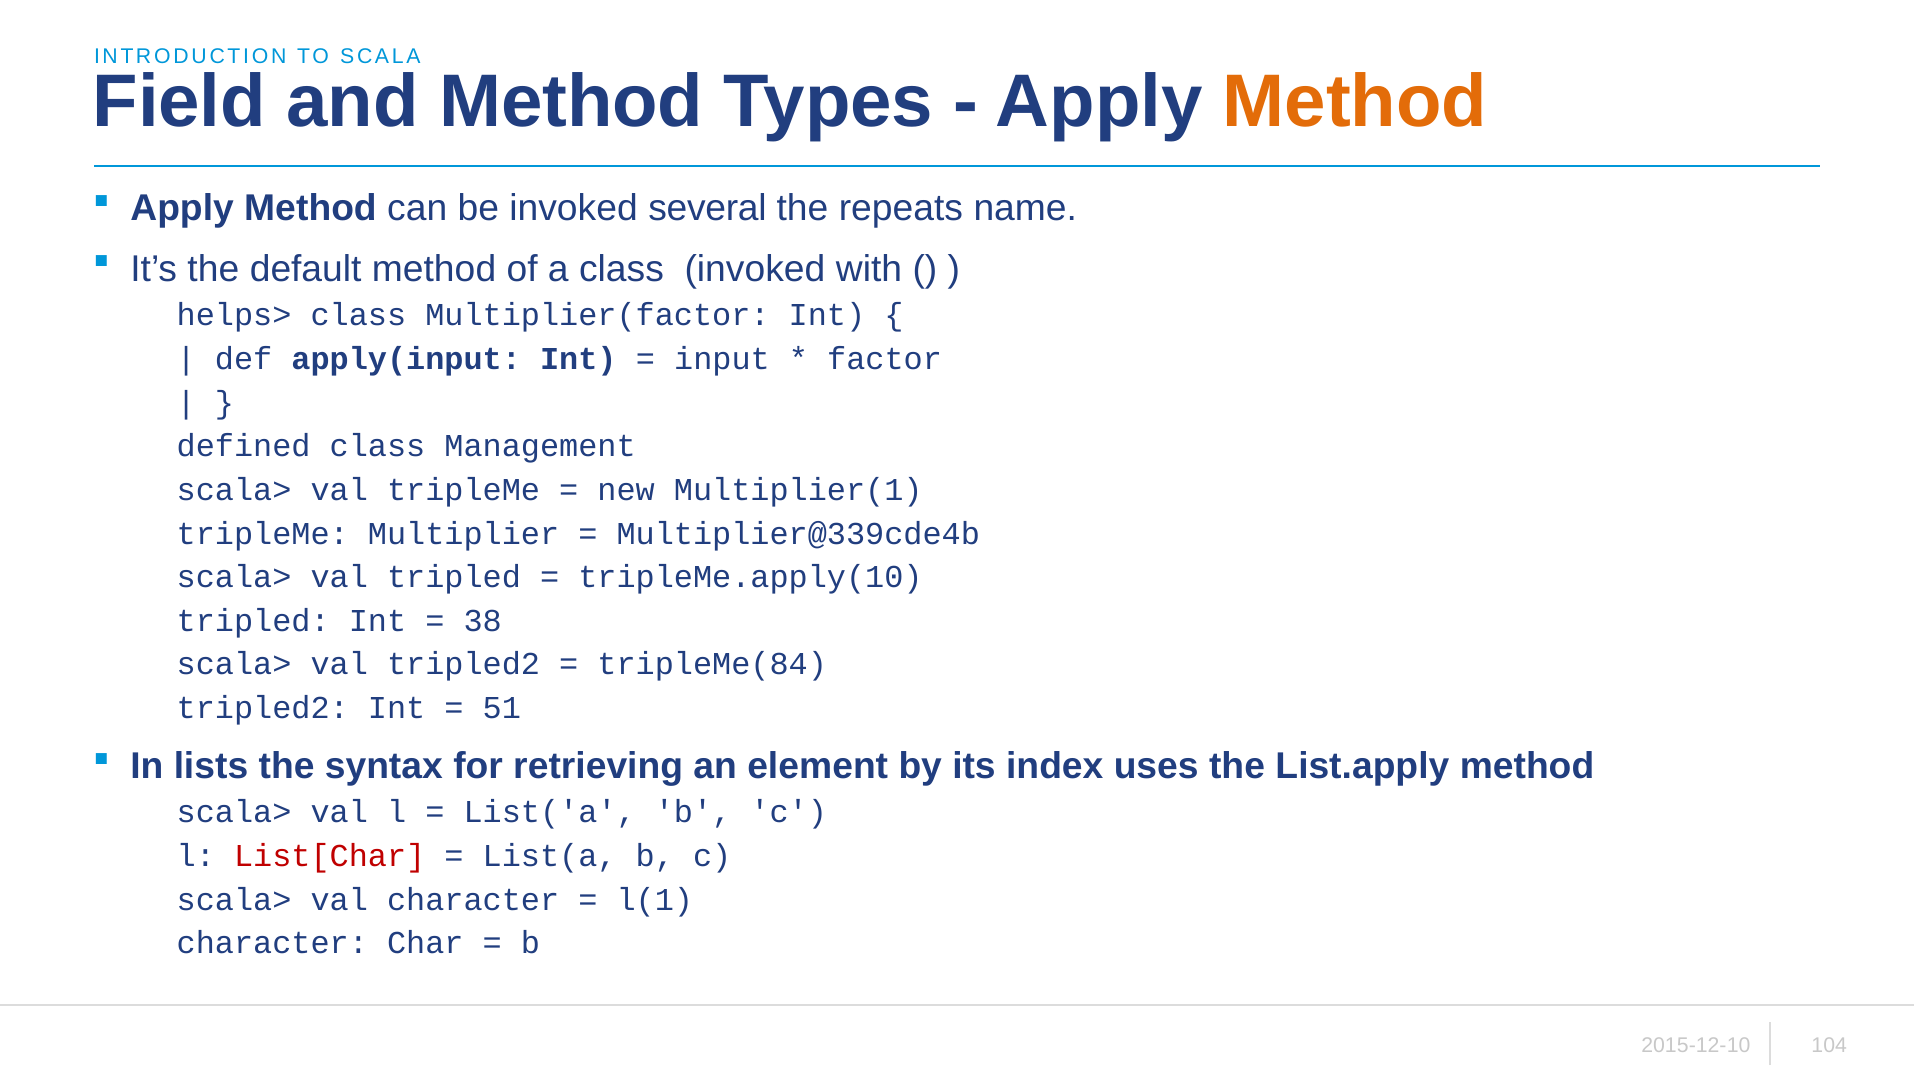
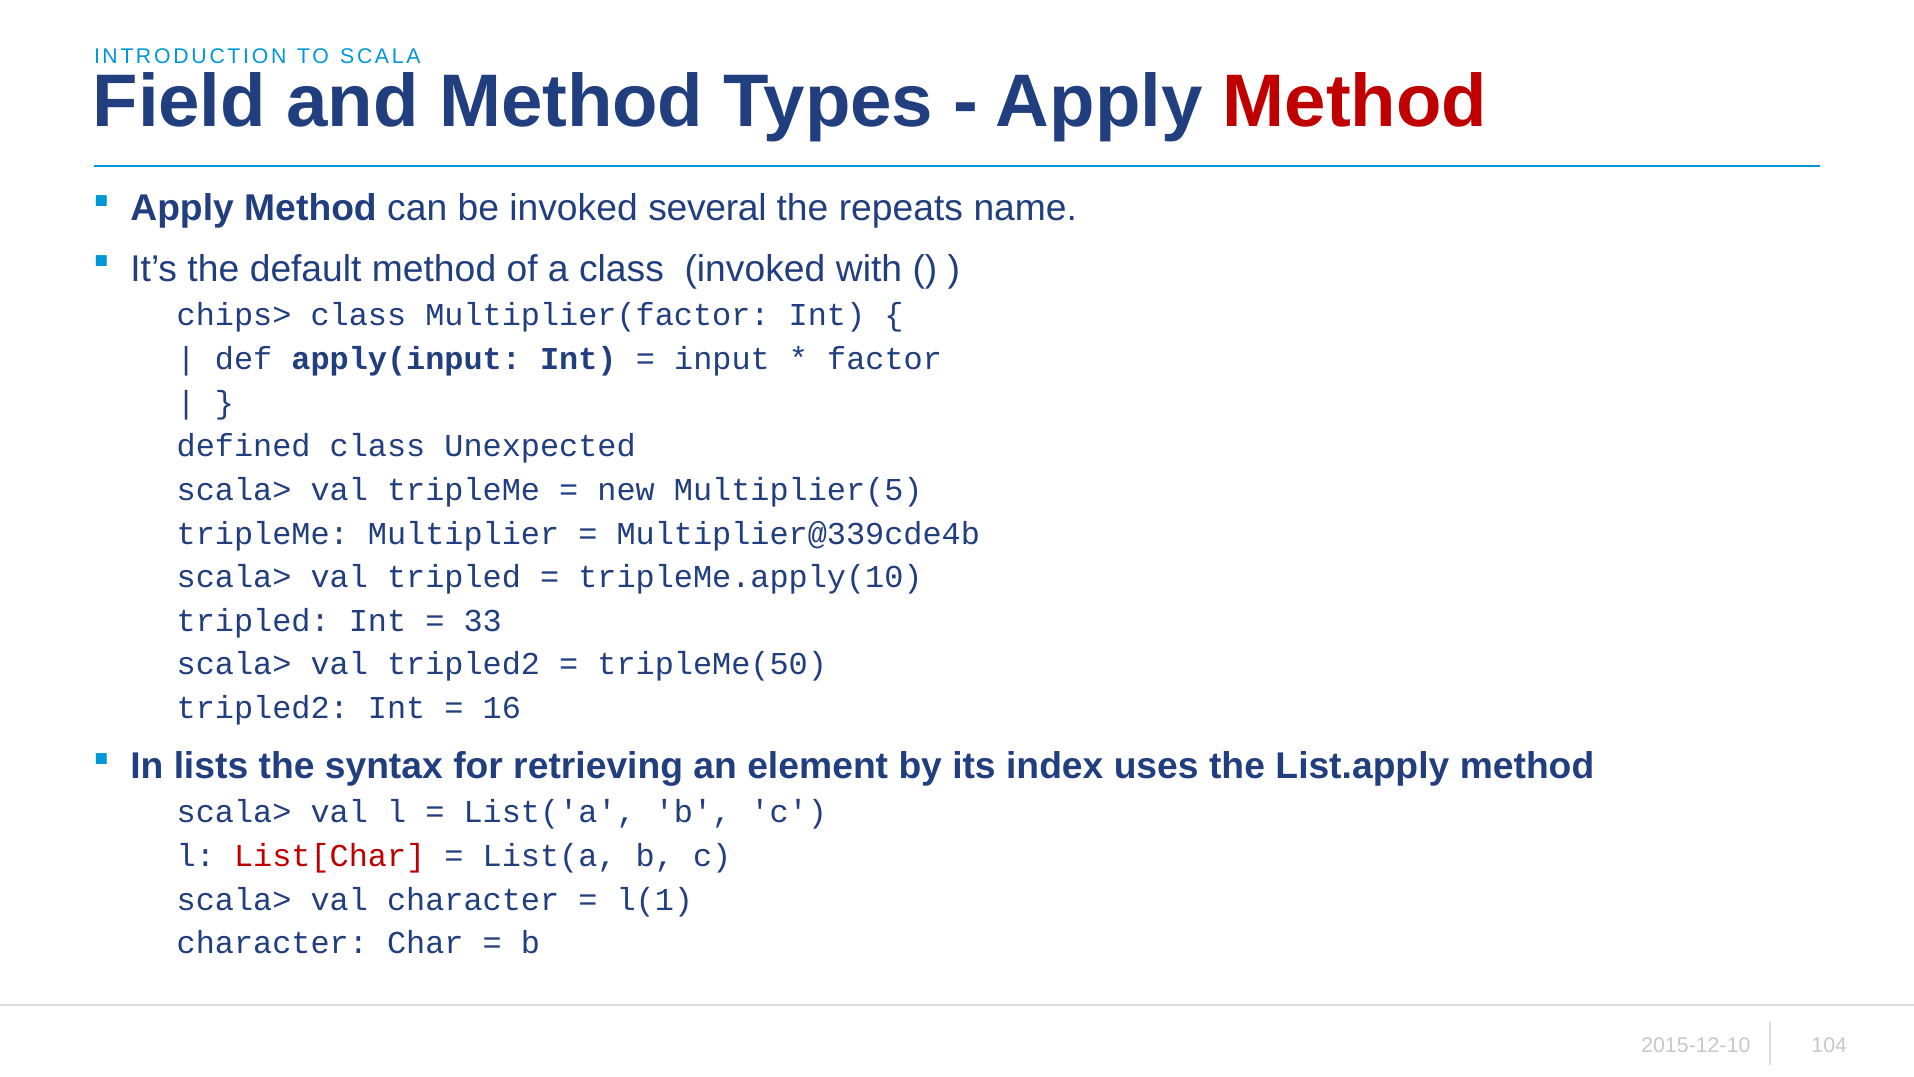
Method at (1355, 102) colour: orange -> red
helps>: helps> -> chips>
Management: Management -> Unexpected
Multiplier(1: Multiplier(1 -> Multiplier(5
38: 38 -> 33
tripleMe(84: tripleMe(84 -> tripleMe(50
51: 51 -> 16
